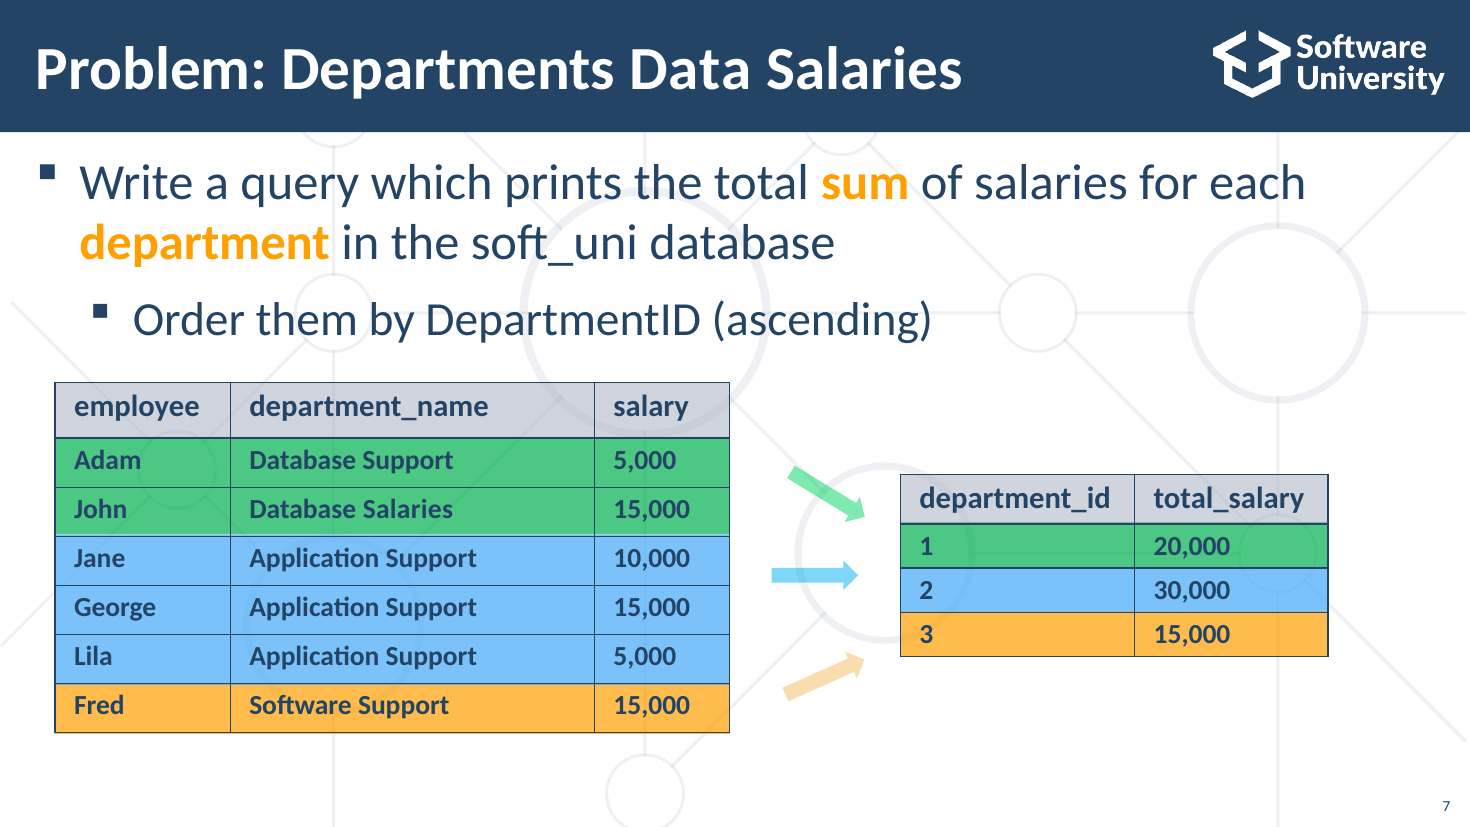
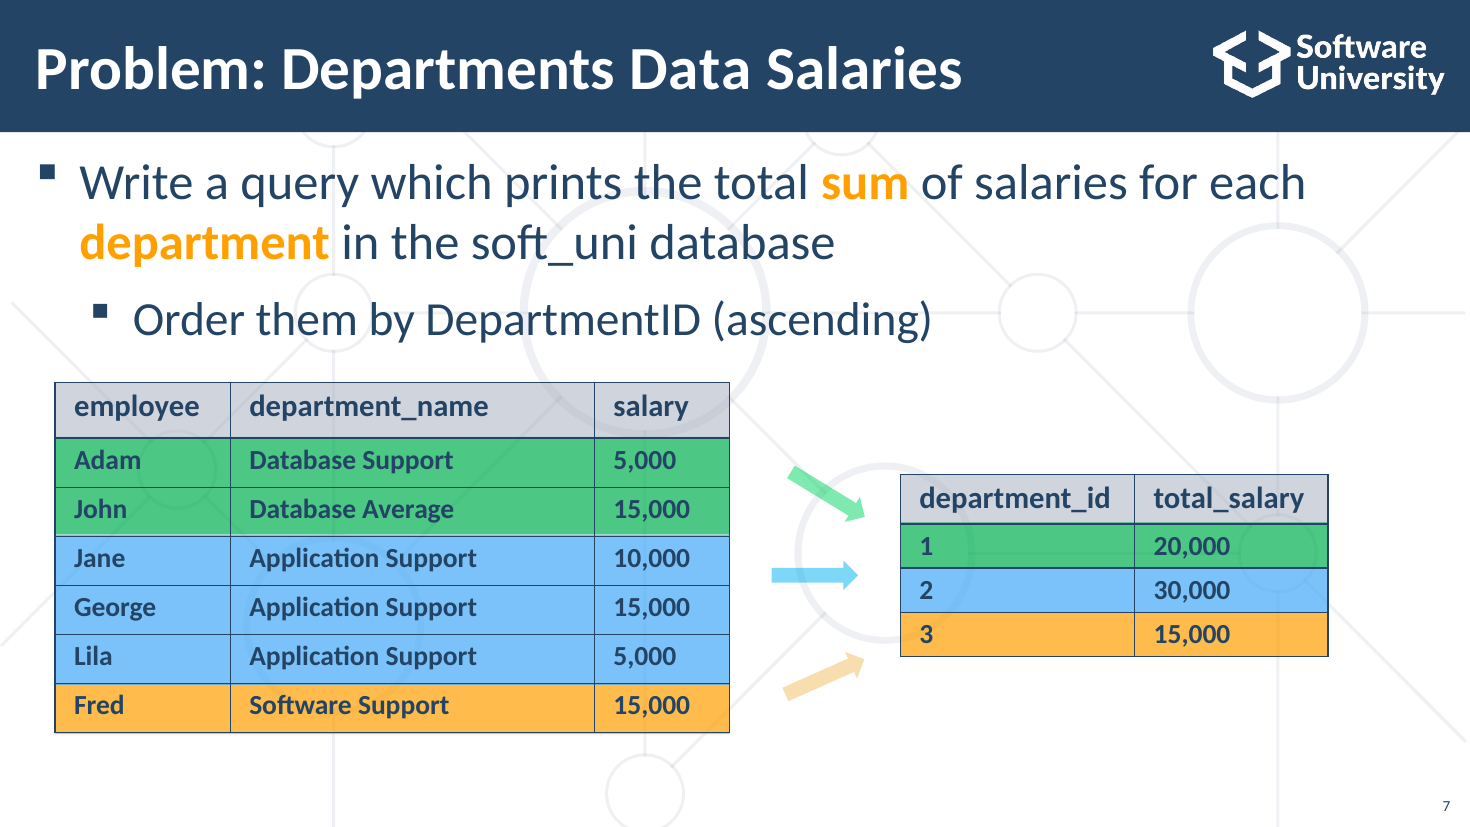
Database Salaries: Salaries -> Average
